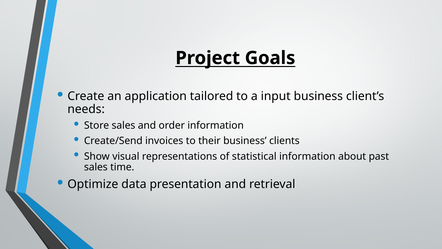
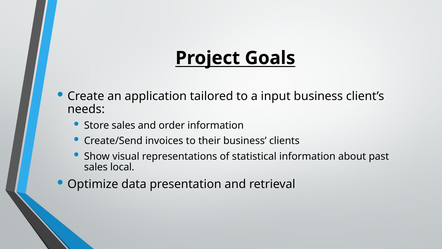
time: time -> local
